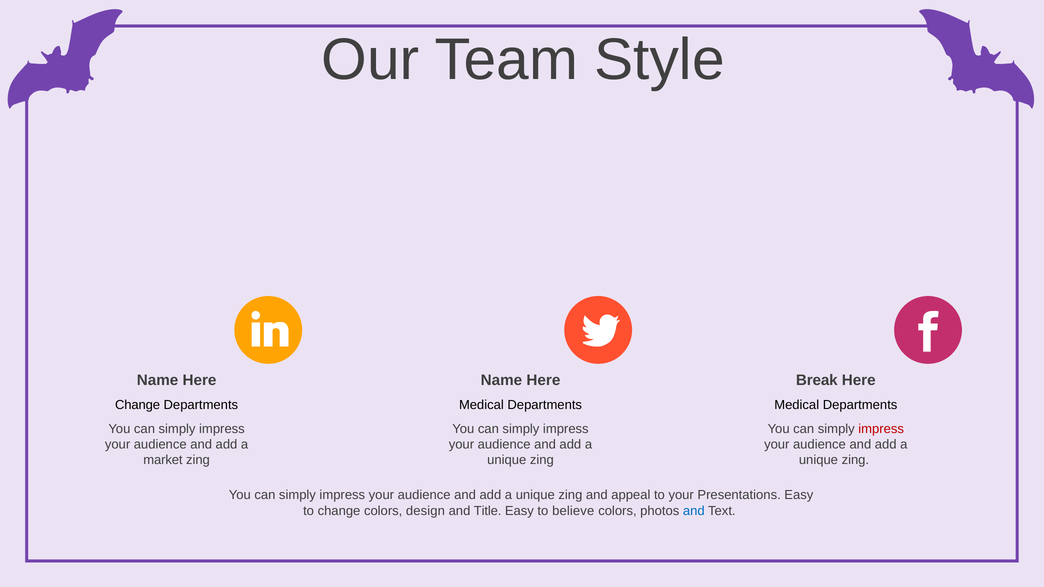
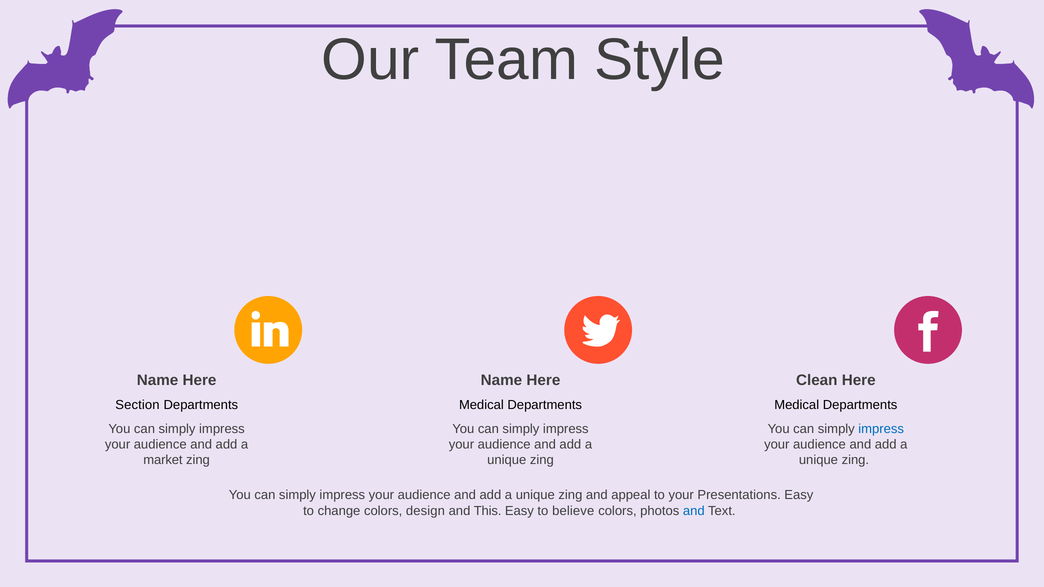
Break: Break -> Clean
Change at (138, 405): Change -> Section
impress at (881, 429) colour: red -> blue
Title: Title -> This
